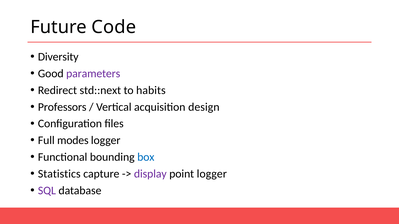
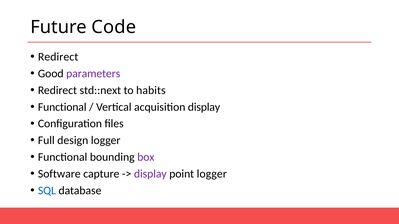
Diversity at (58, 57): Diversity -> Redirect
Professors at (62, 107): Professors -> Functional
acquisition design: design -> display
modes: modes -> design
box colour: blue -> purple
Statistics: Statistics -> Software
SQL colour: purple -> blue
